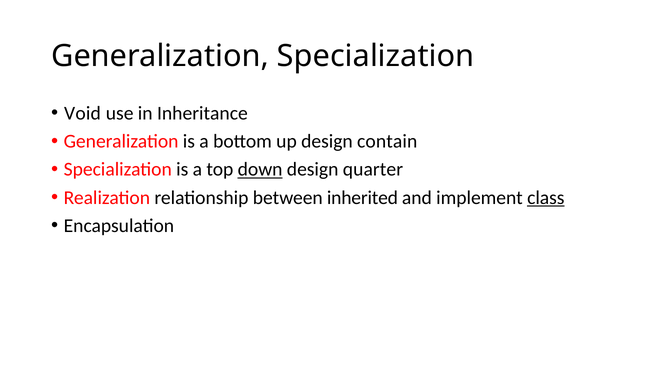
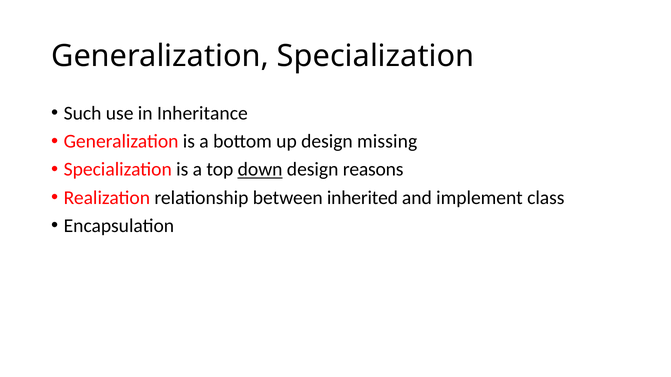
Void: Void -> Such
contain: contain -> missing
quarter: quarter -> reasons
class underline: present -> none
